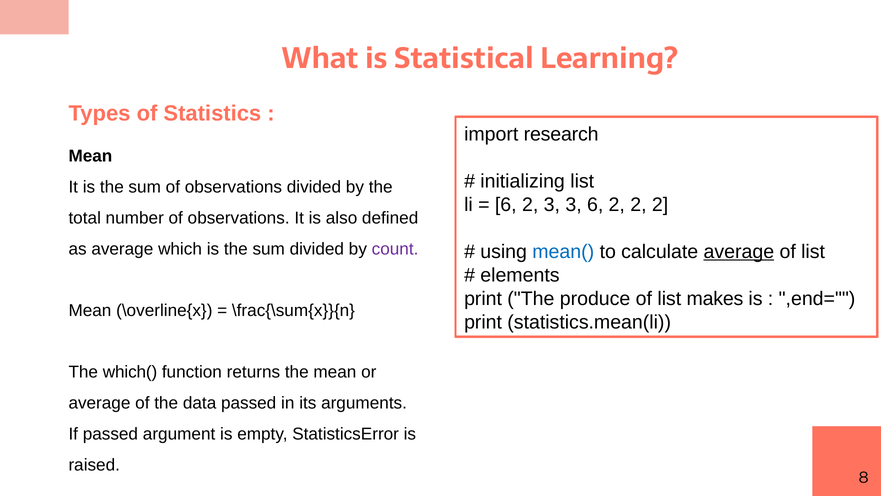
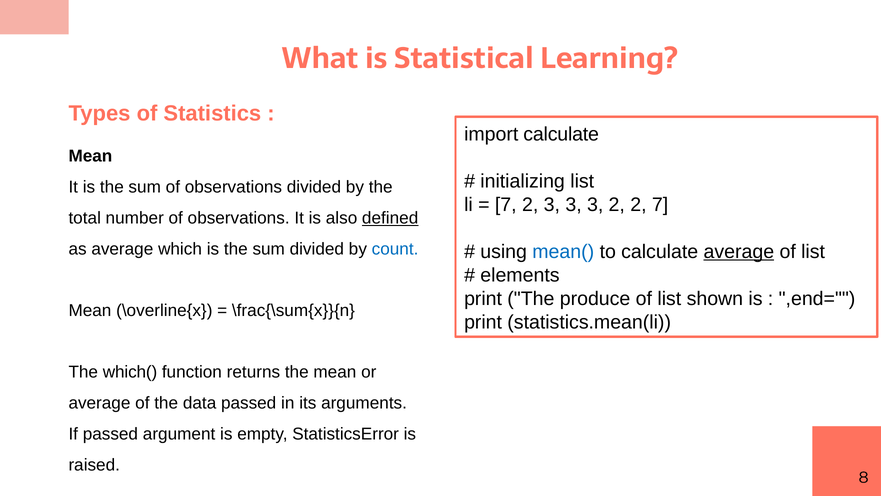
import research: research -> calculate
6 at (506, 204): 6 -> 7
3 3 6: 6 -> 3
2 2 2: 2 -> 7
defined underline: none -> present
count colour: purple -> blue
makes: makes -> shown
